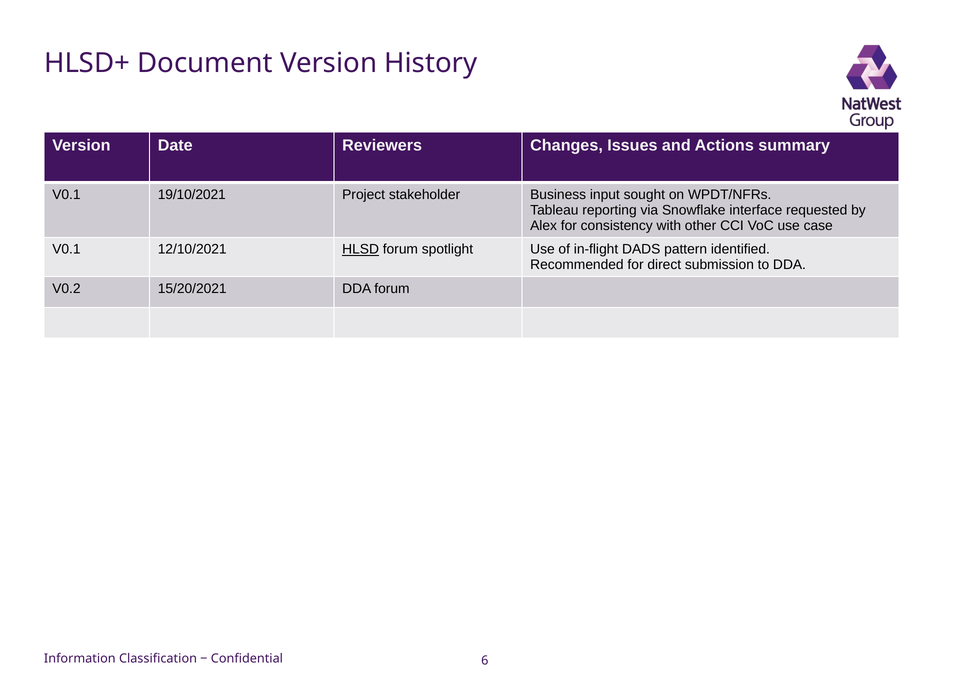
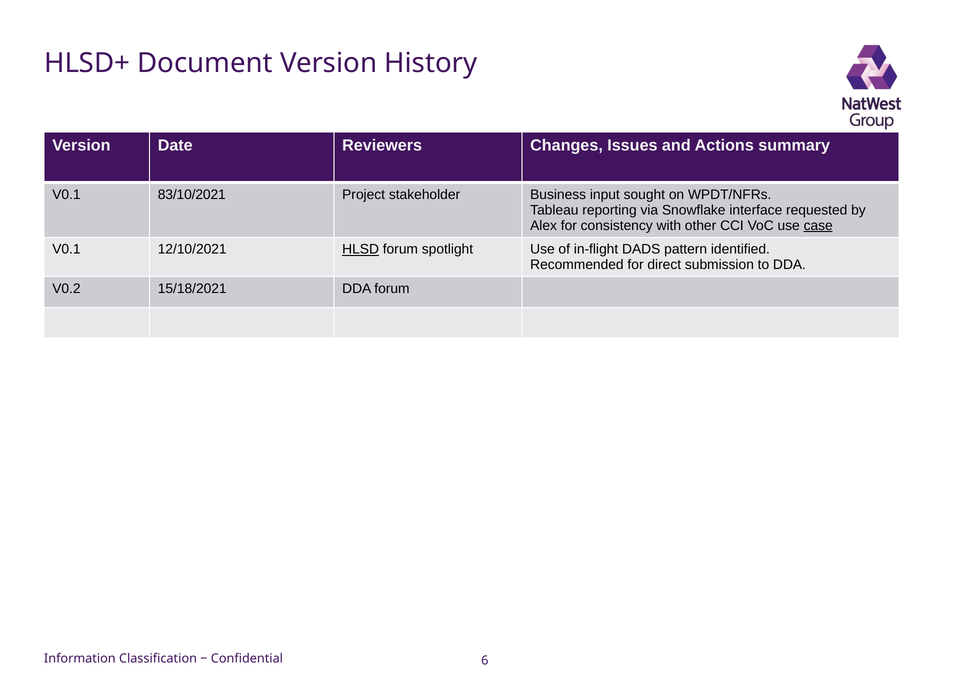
19/10/2021: 19/10/2021 -> 83/10/2021
case underline: none -> present
15/20/2021: 15/20/2021 -> 15/18/2021
